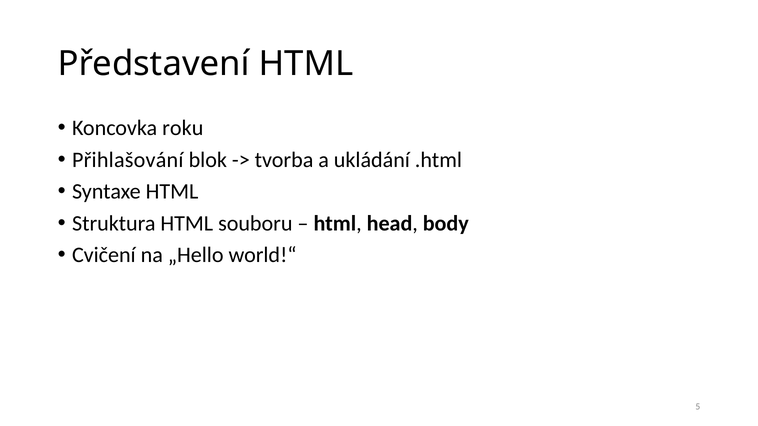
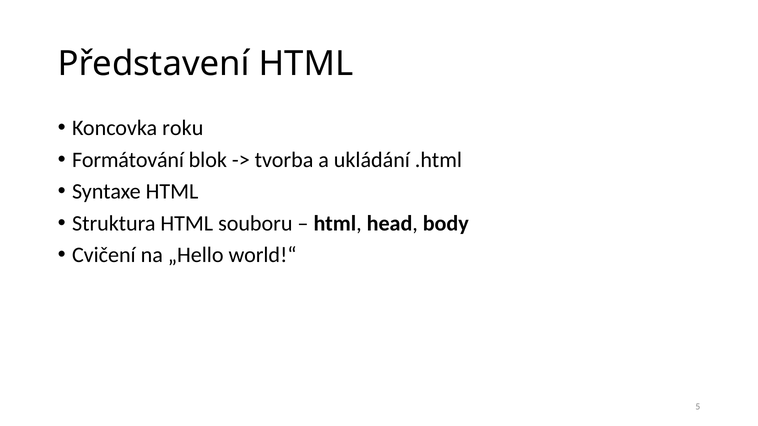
Přihlašování: Přihlašování -> Formátování
